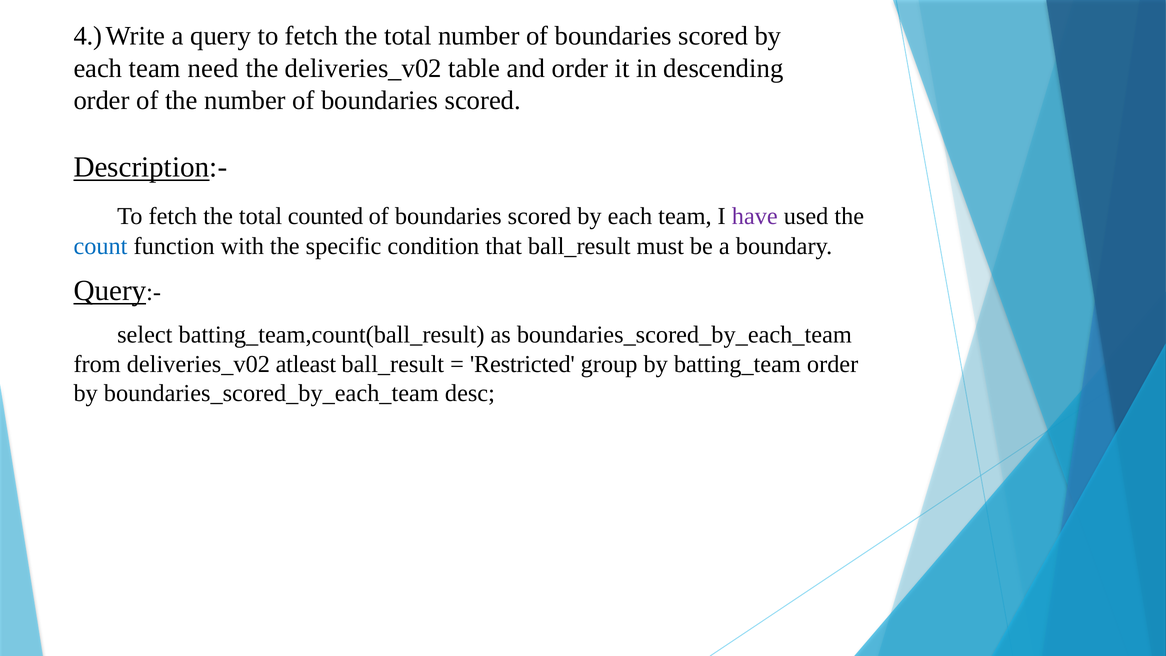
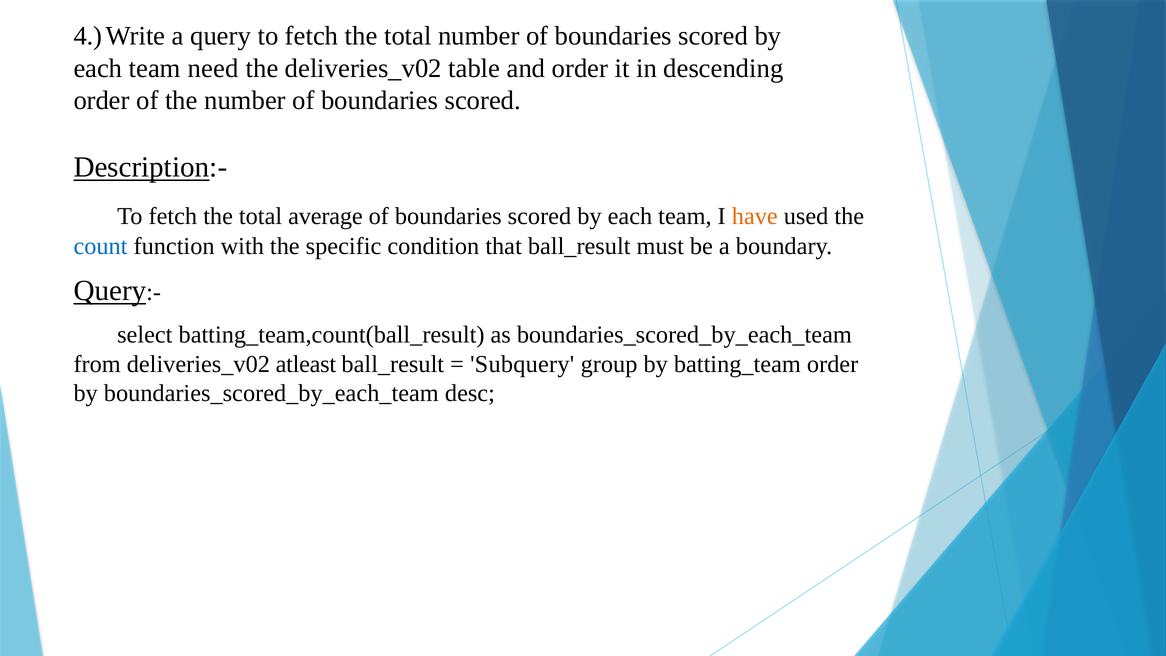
counted: counted -> average
have colour: purple -> orange
Restricted: Restricted -> Subquery
